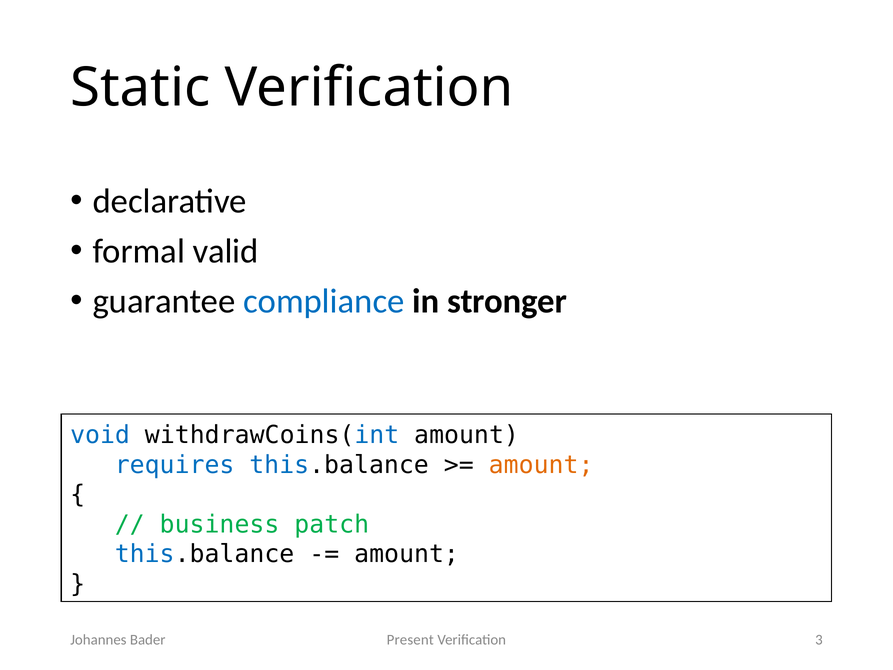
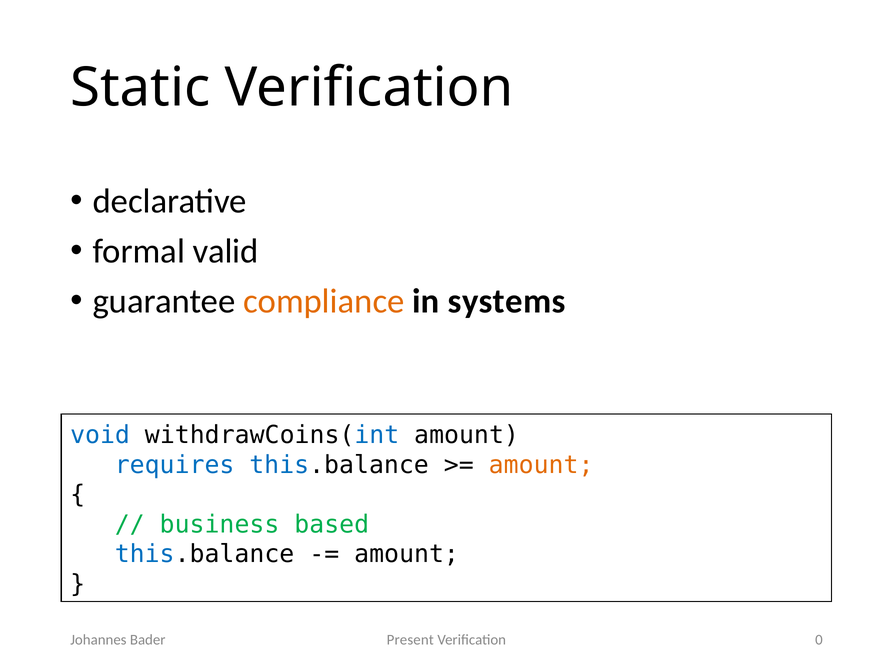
compliance colour: blue -> orange
stronger: stronger -> systems
patch: patch -> based
3: 3 -> 0
